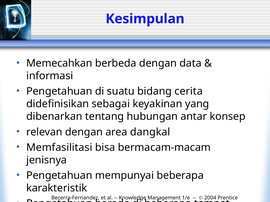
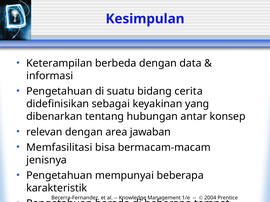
Memecahkan: Memecahkan -> Keterampilan
dangkal: dangkal -> jawaban
